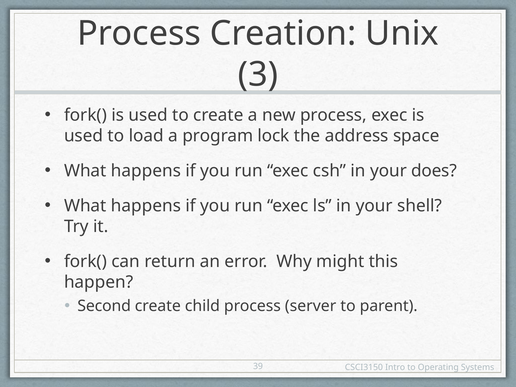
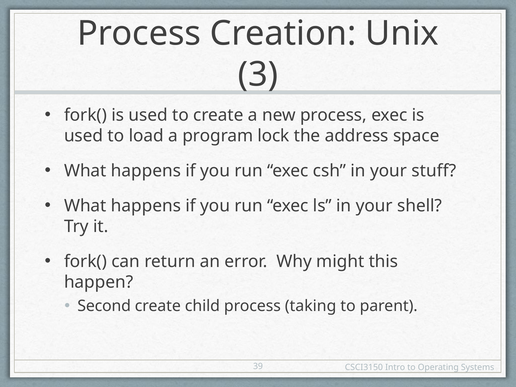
does: does -> stuff
server: server -> taking
